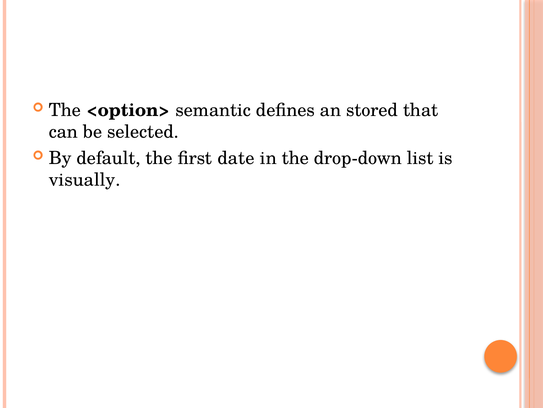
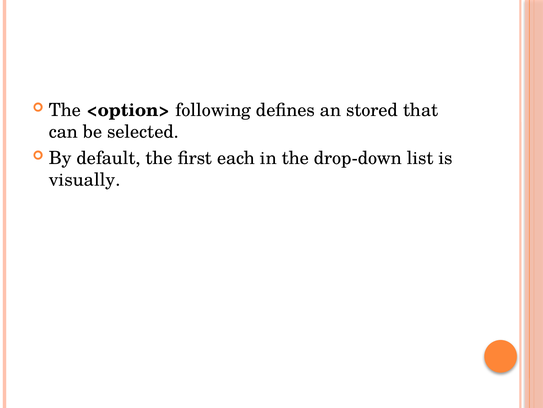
semantic: semantic -> following
date: date -> each
